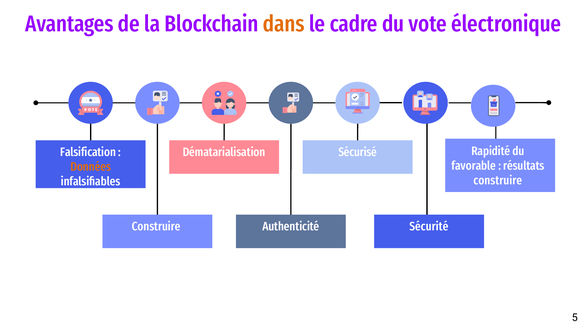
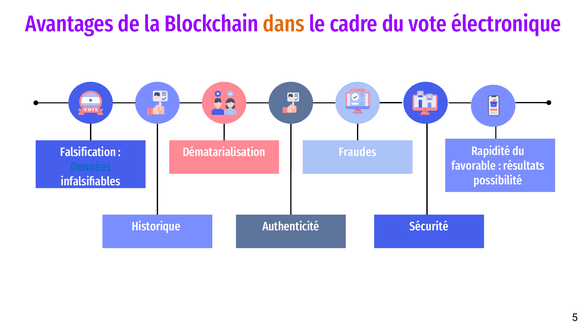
Sécurisé: Sécurisé -> Fraudes
Données colour: orange -> blue
construire at (498, 180): construire -> possibilité
Construire at (156, 226): Construire -> Historique
